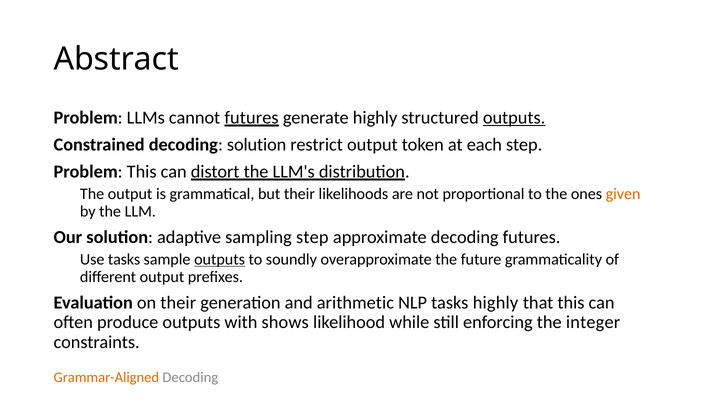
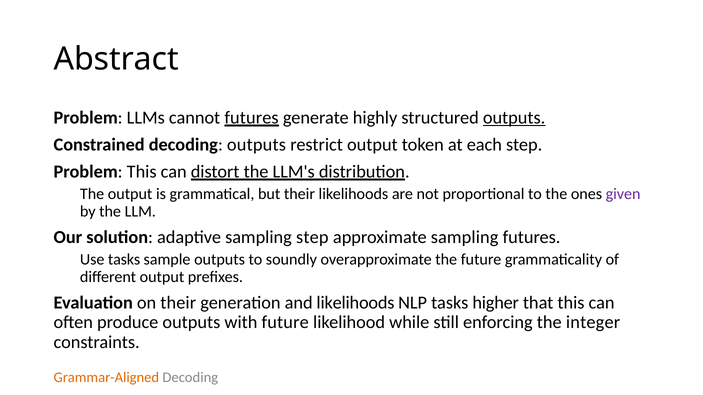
decoding solution: solution -> outputs
given colour: orange -> purple
approximate decoding: decoding -> sampling
outputs at (220, 260) underline: present -> none
and arithmetic: arithmetic -> likelihoods
tasks highly: highly -> higher
with shows: shows -> future
